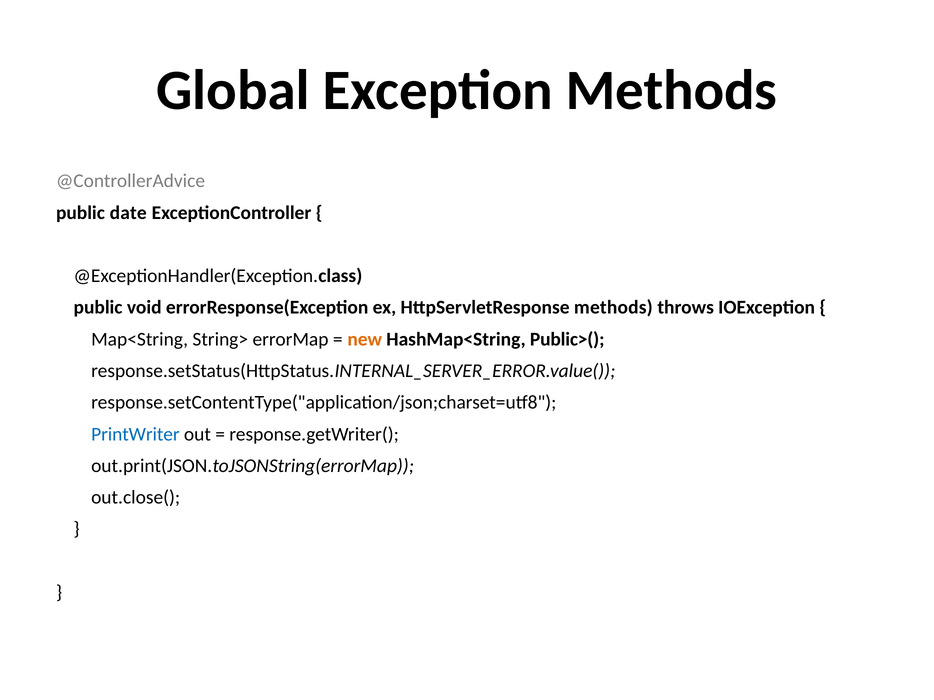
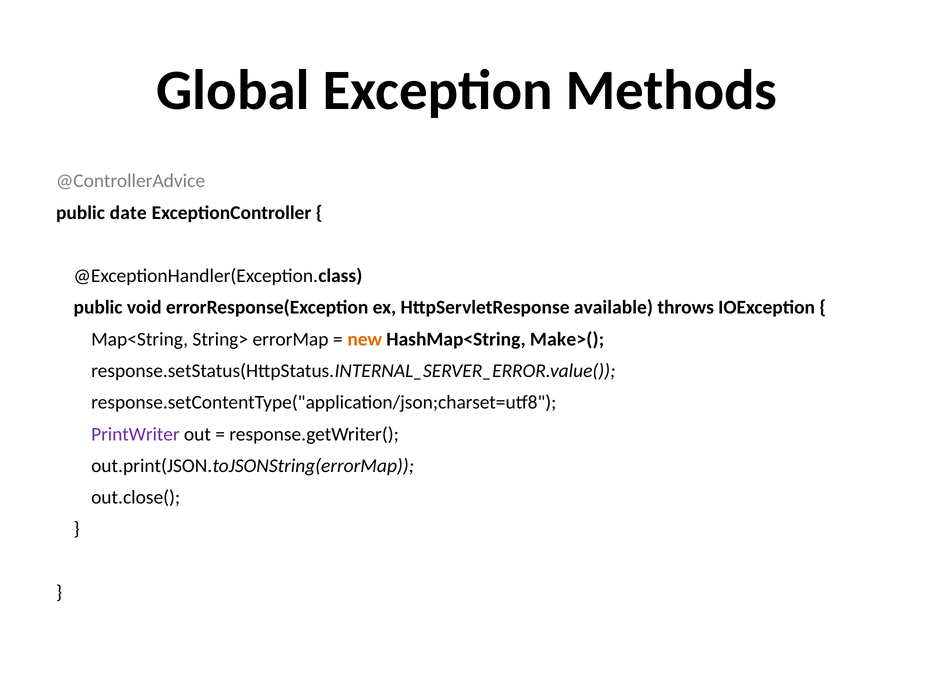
HttpServletResponse methods: methods -> available
Public>(: Public>( -> Make>(
PrintWriter colour: blue -> purple
